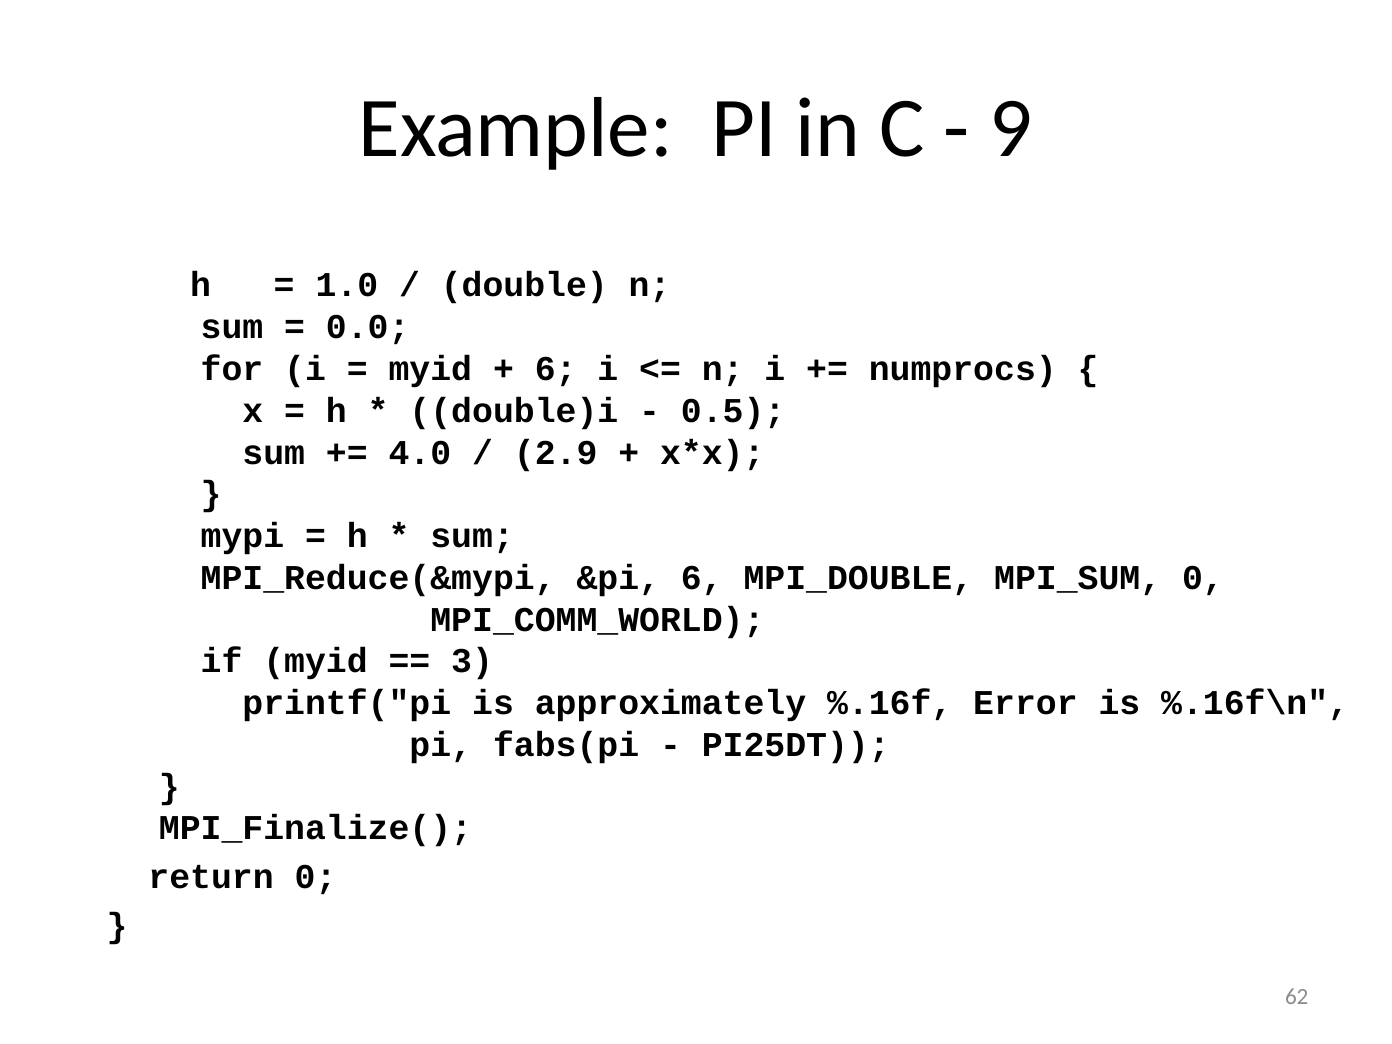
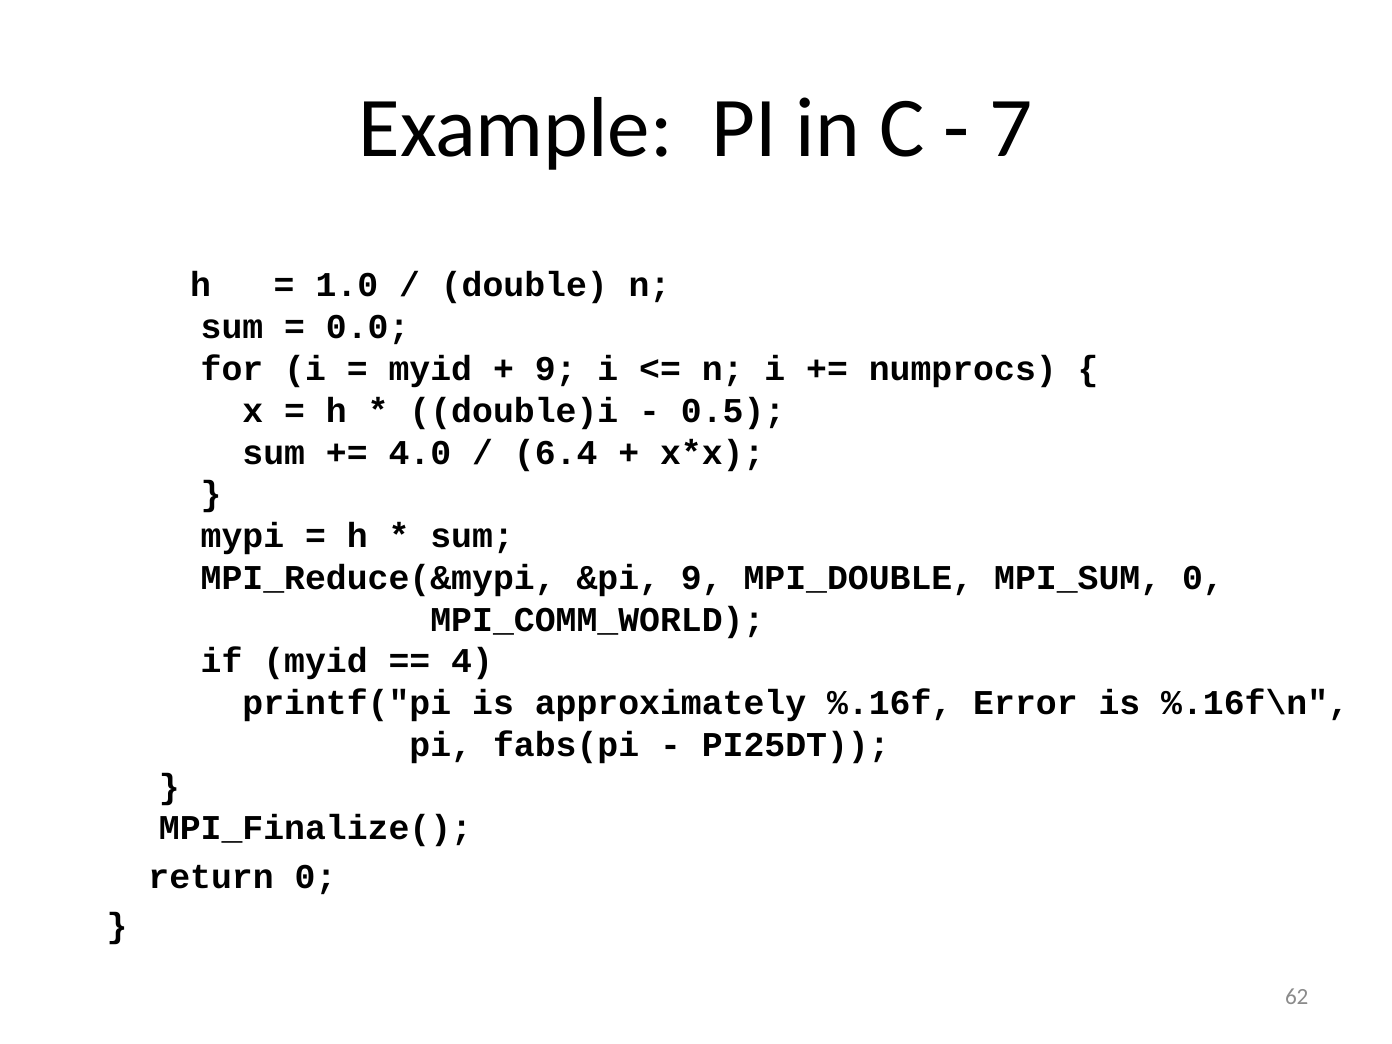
9: 9 -> 7
6 at (556, 369): 6 -> 9
2.9: 2.9 -> 6.4
&pi 6: 6 -> 9
3: 3 -> 4
